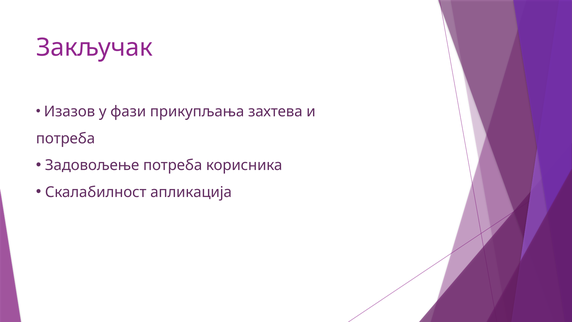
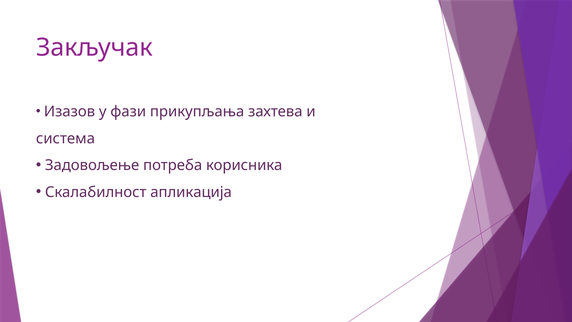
потреба at (66, 138): потреба -> система
